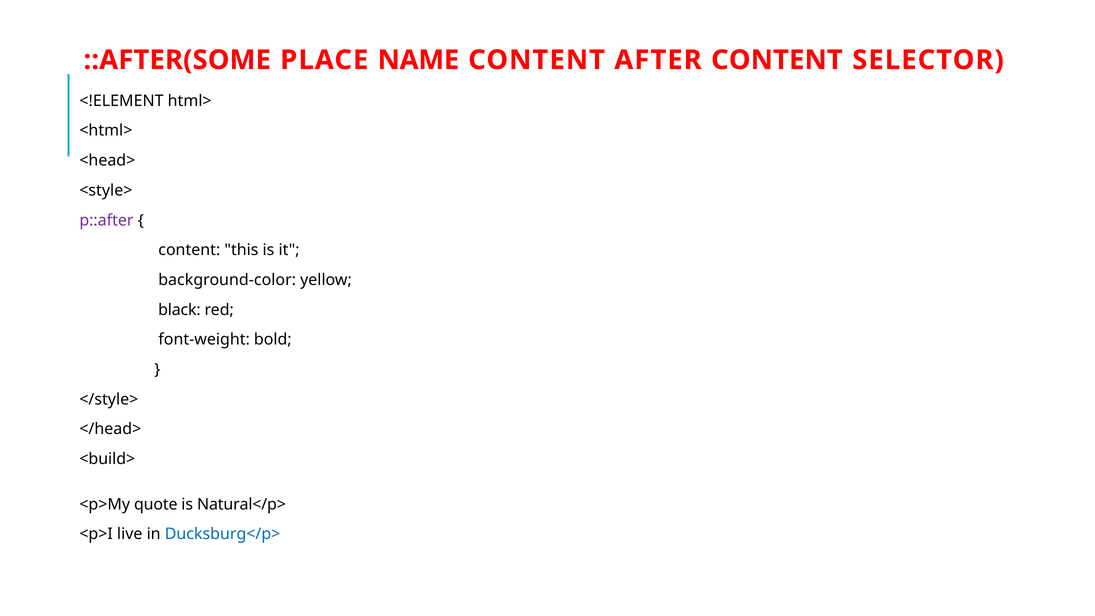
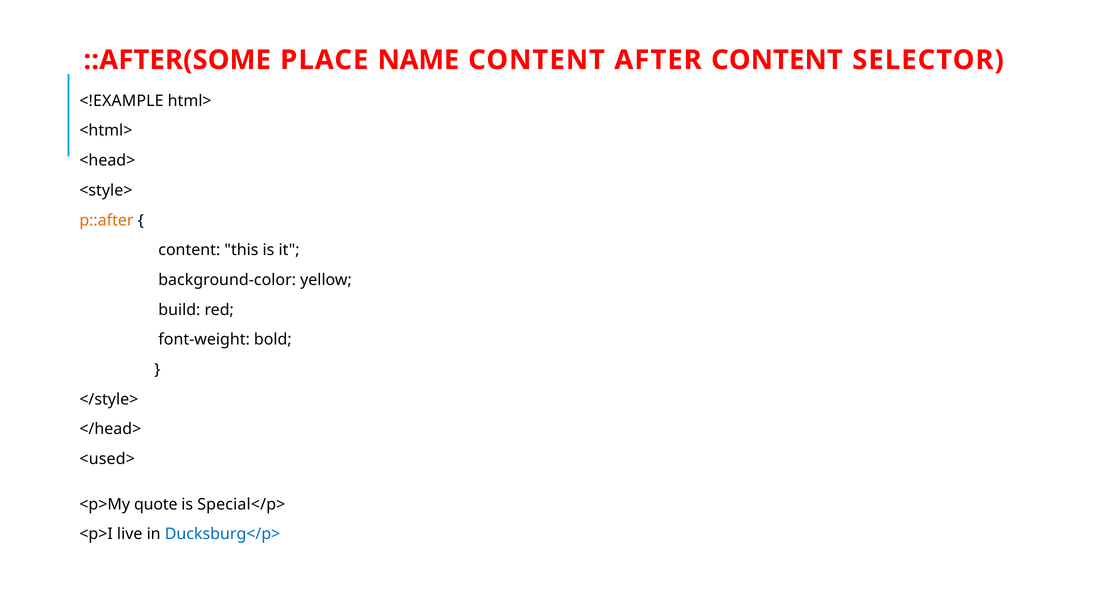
<!ELEMENT: <!ELEMENT -> <!EXAMPLE
p::after colour: purple -> orange
black: black -> build
<build>: <build> -> <used>
Natural</p>: Natural</p> -> Special</p>
